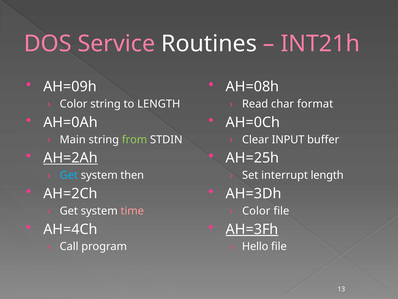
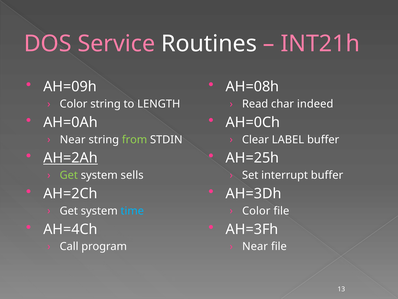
format: format -> indeed
Main at (73, 139): Main -> Near
INPUT: INPUT -> LABEL
Get at (69, 175) colour: light blue -> light green
then: then -> sells
interrupt length: length -> buffer
time colour: pink -> light blue
AH=3Fh underline: present -> none
Hello at (255, 246): Hello -> Near
